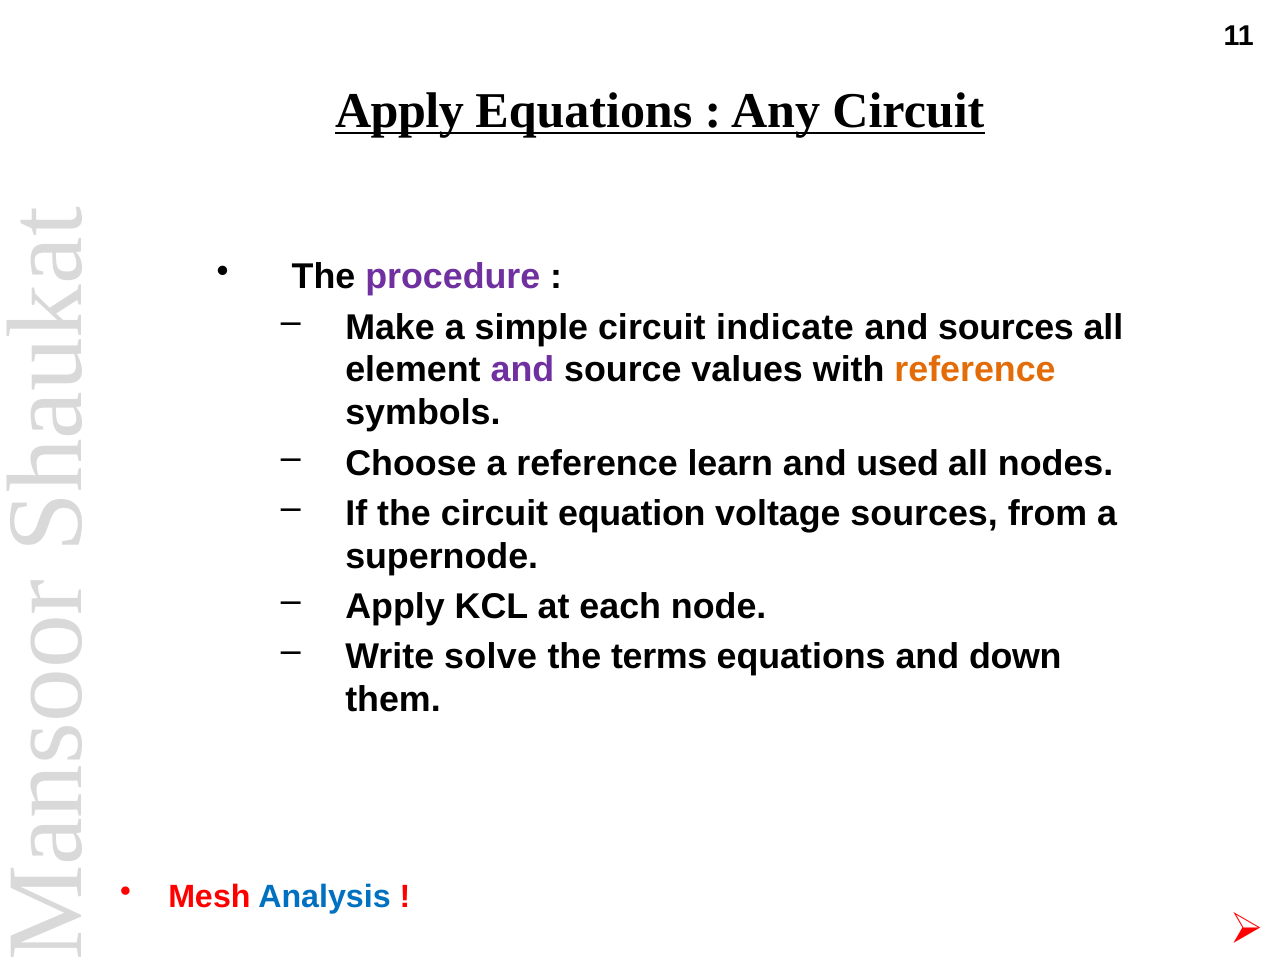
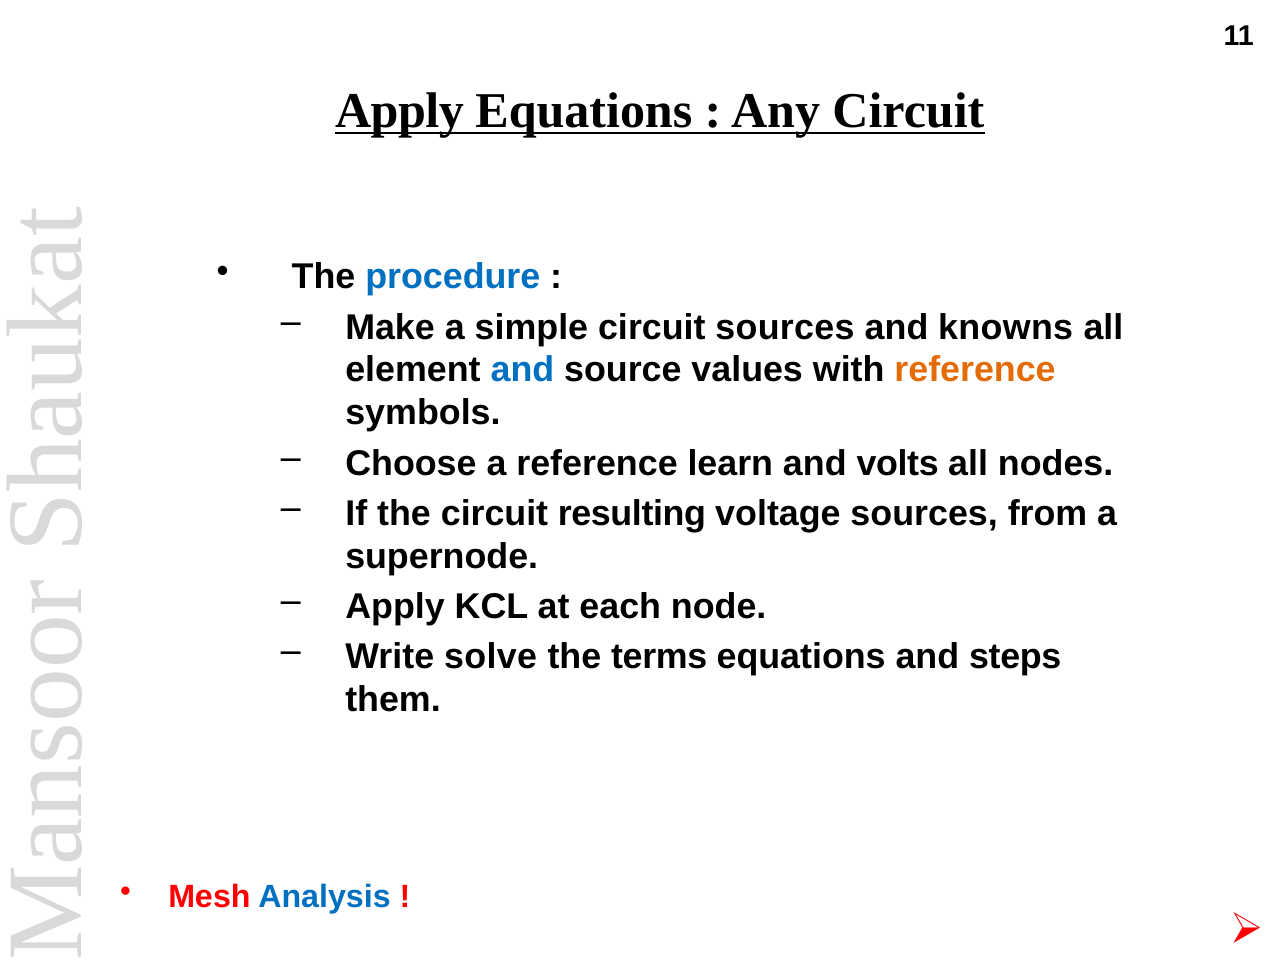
procedure colour: purple -> blue
circuit indicate: indicate -> sources
and sources: sources -> knowns
and at (522, 370) colour: purple -> blue
used: used -> volts
equation: equation -> resulting
down: down -> steps
